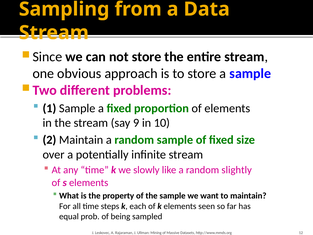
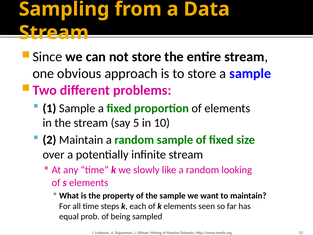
9: 9 -> 5
slightly: slightly -> looking
